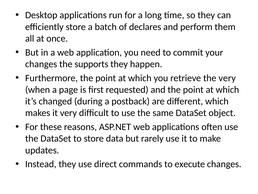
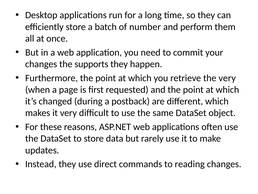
declares: declares -> number
execute: execute -> reading
